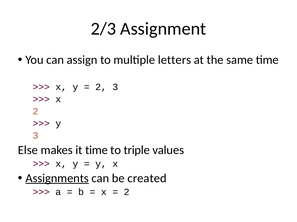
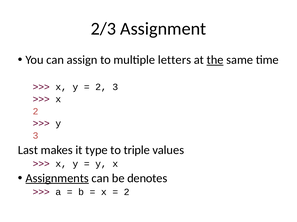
the underline: none -> present
Else: Else -> Last
it time: time -> type
created: created -> denotes
